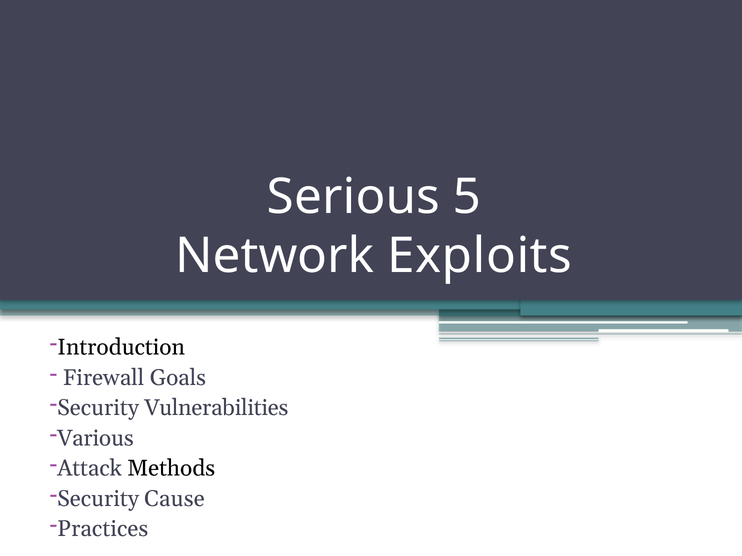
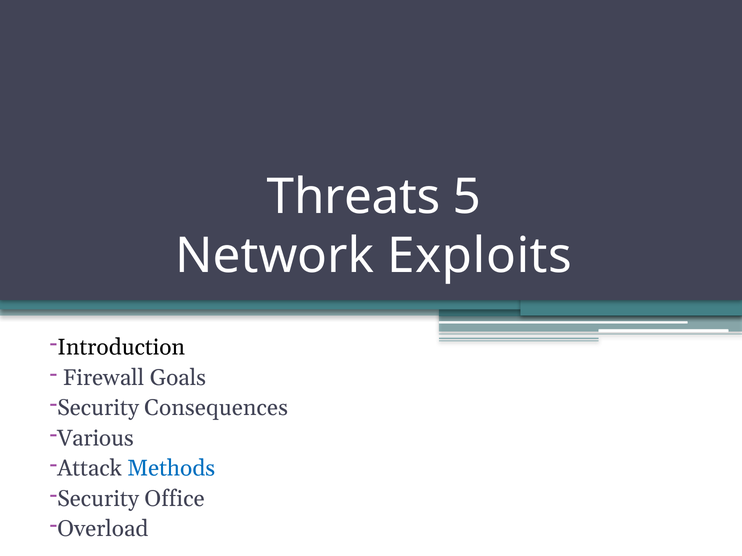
Serious: Serious -> Threats
Vulnerabilities: Vulnerabilities -> Consequences
Methods colour: black -> blue
Cause: Cause -> Office
Practices: Practices -> Overload
